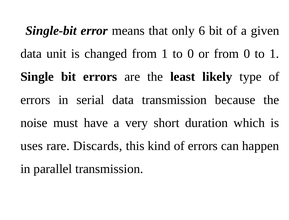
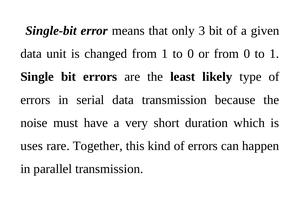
6: 6 -> 3
Discards: Discards -> Together
